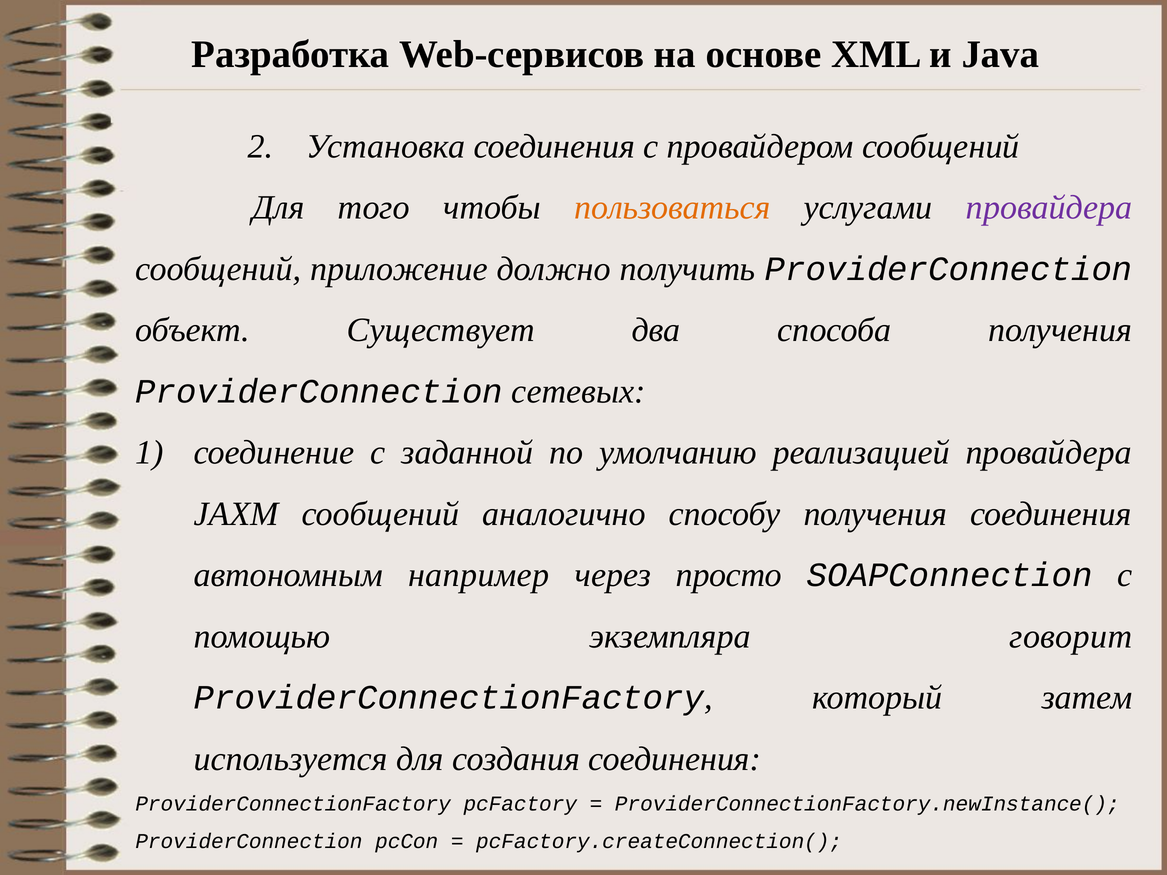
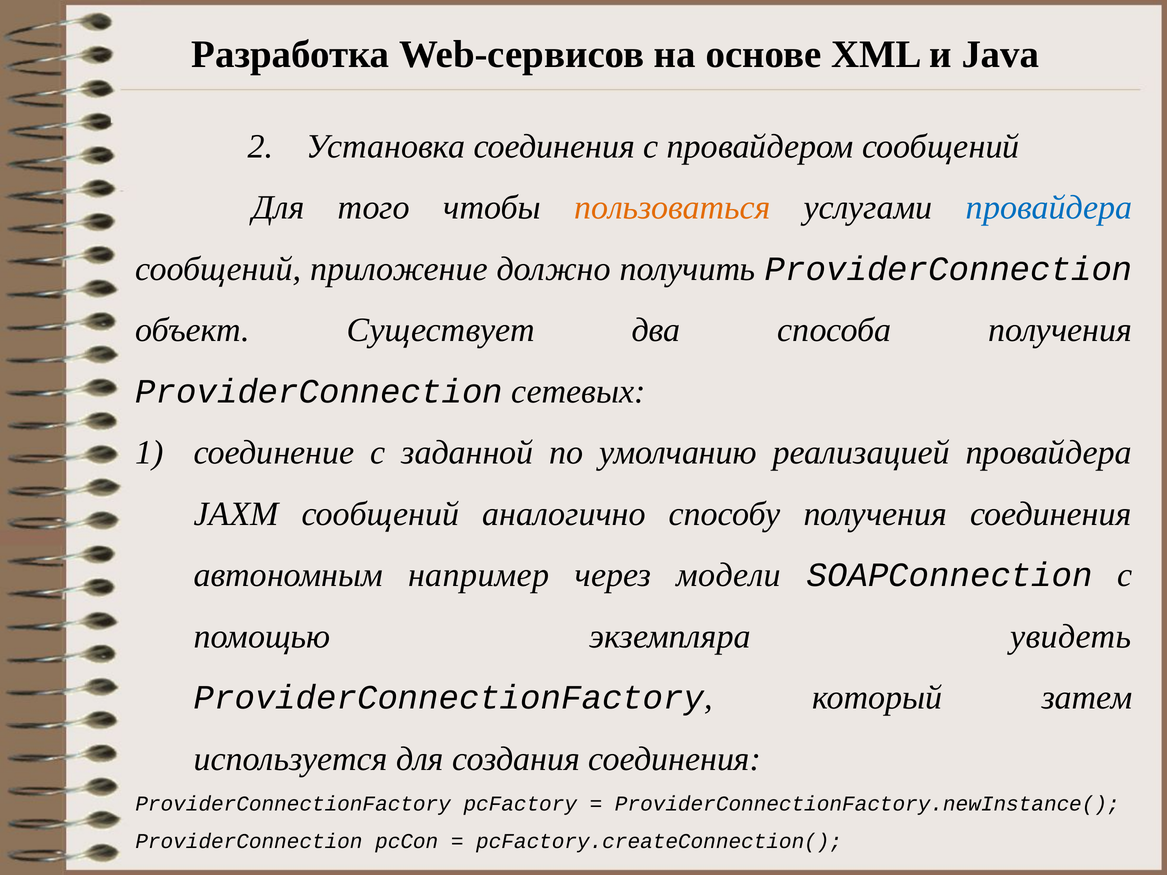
провайдера at (1049, 208) colour: purple -> blue
просто: просто -> модели
говорит: говорит -> увидеть
